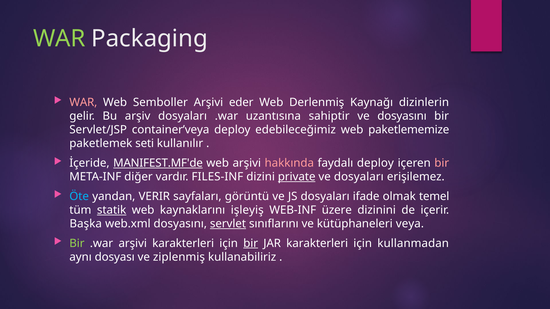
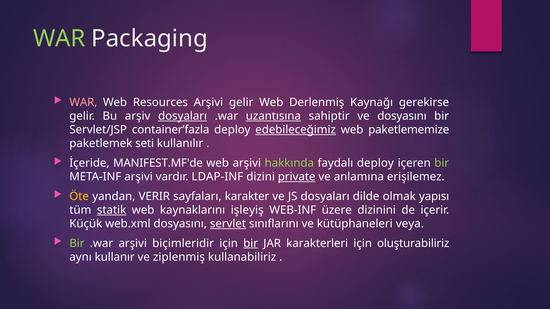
Semboller: Semboller -> Resources
Arşivi eder: eder -> gelir
dizinlerin: dizinlerin -> gerekirse
dosyaları at (183, 116) underline: none -> present
uzantısına underline: none -> present
container’veya: container’veya -> container’fazla
edebileceğimiz underline: none -> present
MANIFEST.MF'de underline: present -> none
hakkında colour: pink -> light green
bir at (442, 163) colour: pink -> light green
META-INF diğer: diğer -> arşivi
FILES-INF: FILES-INF -> LDAP-INF
ve dosyaları: dosyaları -> anlamına
Öte colour: light blue -> yellow
görüntü: görüntü -> karakter
ifade: ifade -> dilde
temel: temel -> yapısı
Başka: Başka -> Küçük
arşivi karakterleri: karakterleri -> biçimleridir
kullanmadan: kullanmadan -> oluşturabiliriz
dosyası: dosyası -> kullanır
